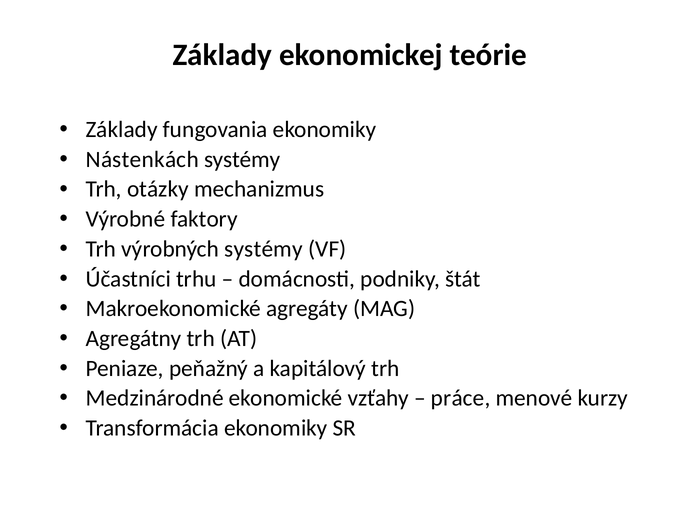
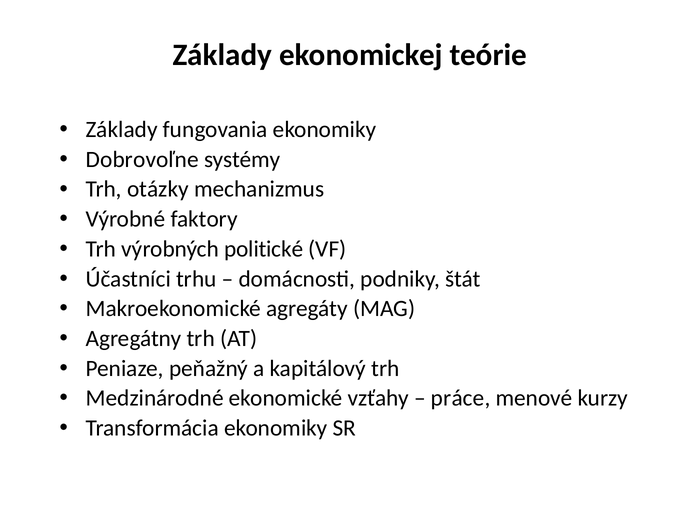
Nástenkách: Nástenkách -> Dobrovoľne
výrobných systémy: systémy -> politické
